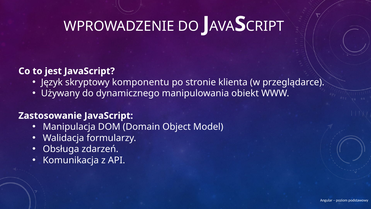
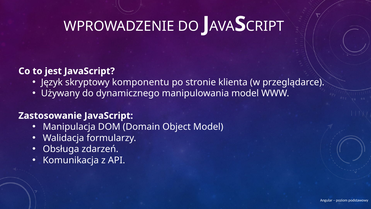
manipulowania obiekt: obiekt -> model
